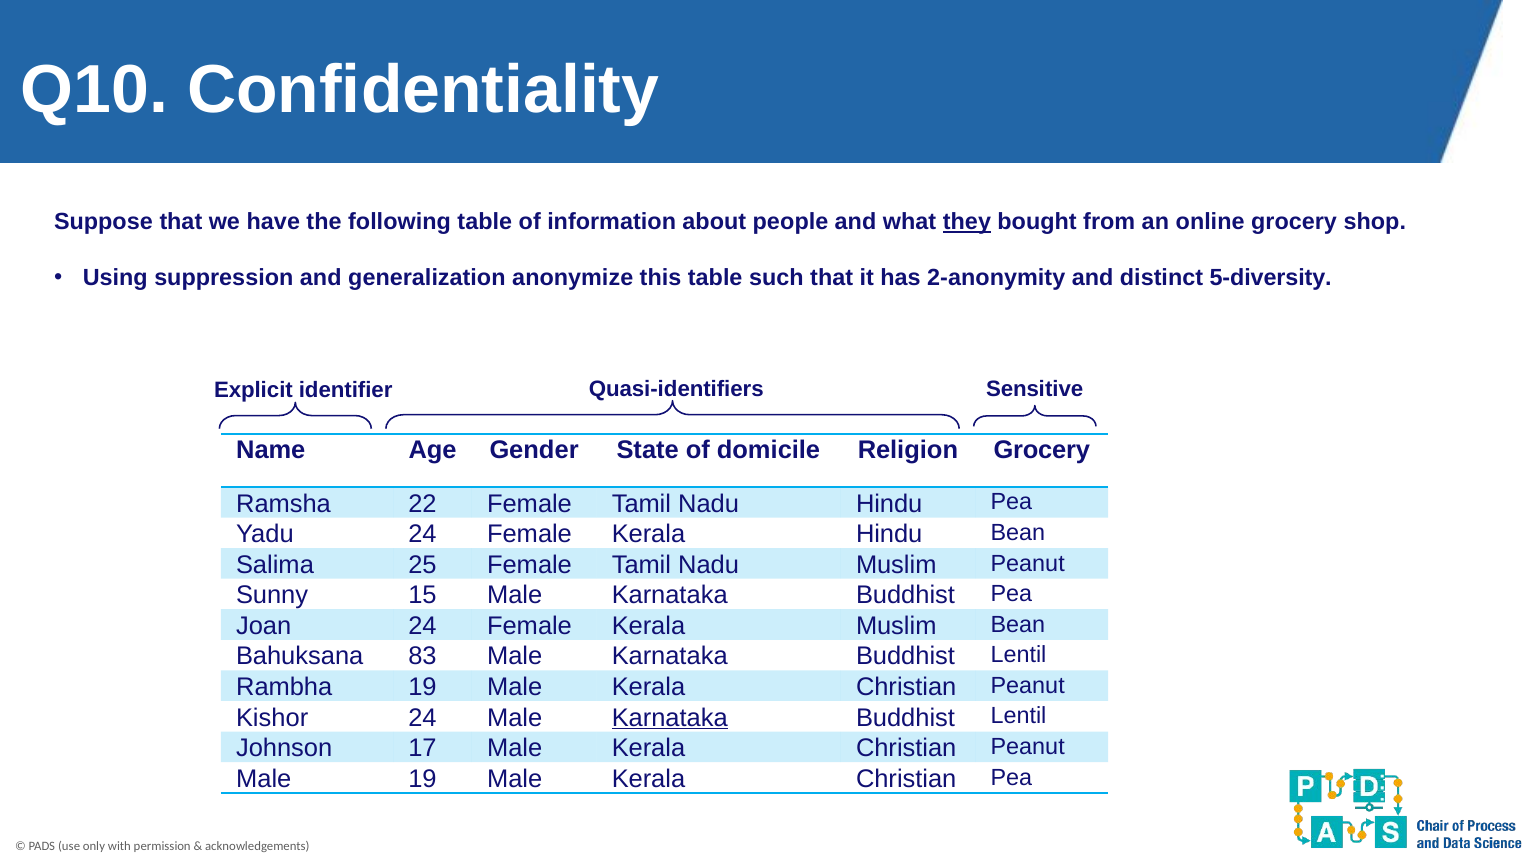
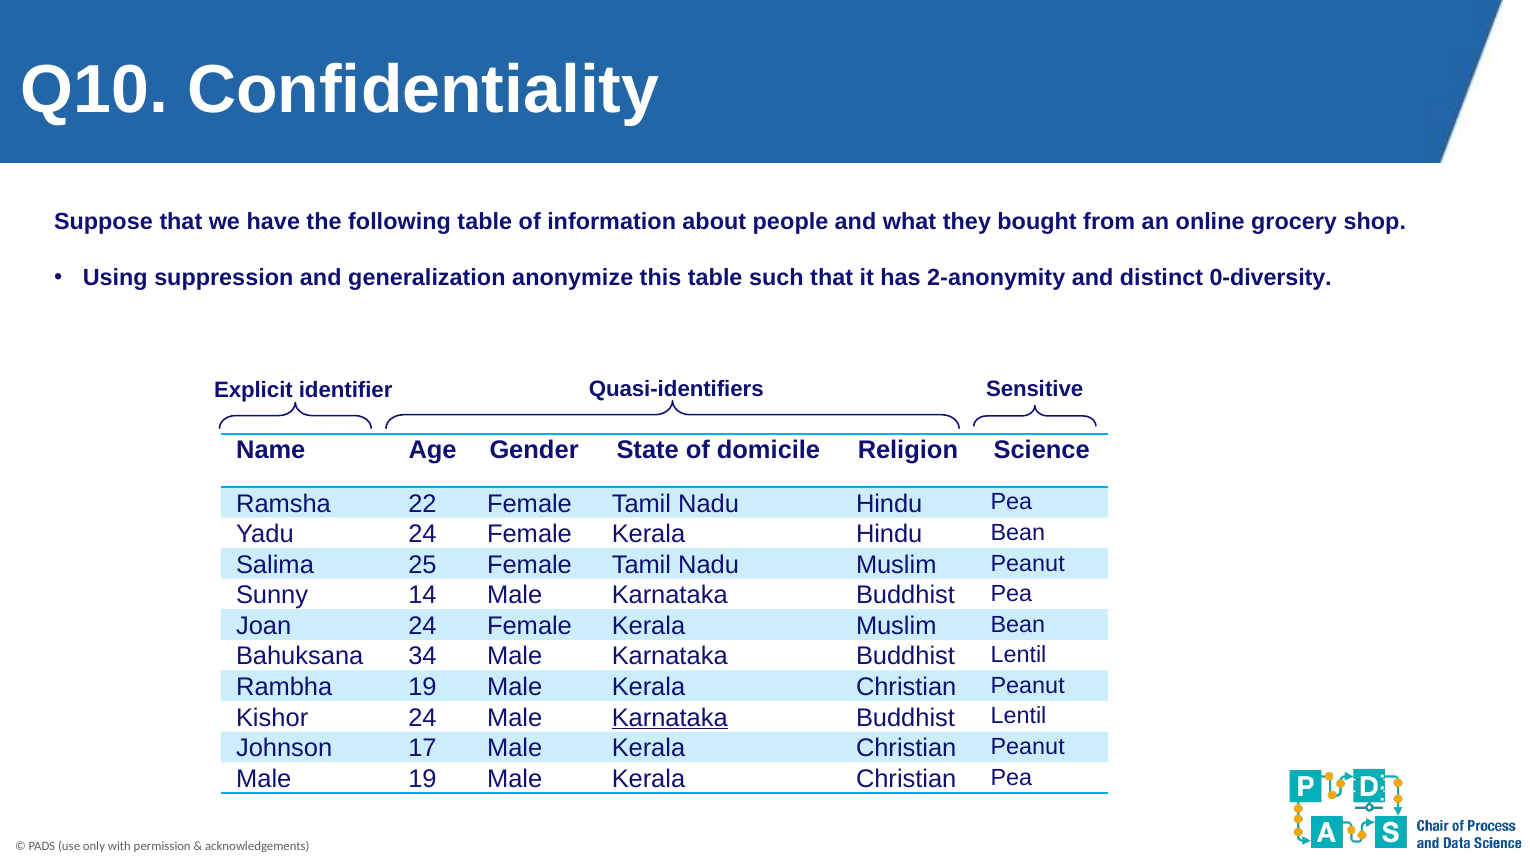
they underline: present -> none
5-diversity: 5-diversity -> 0-diversity
Religion Grocery: Grocery -> Science
15: 15 -> 14
83: 83 -> 34
